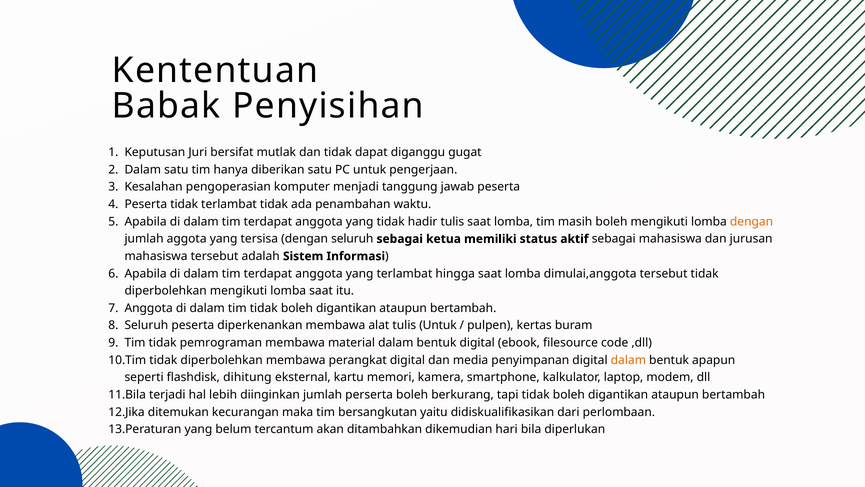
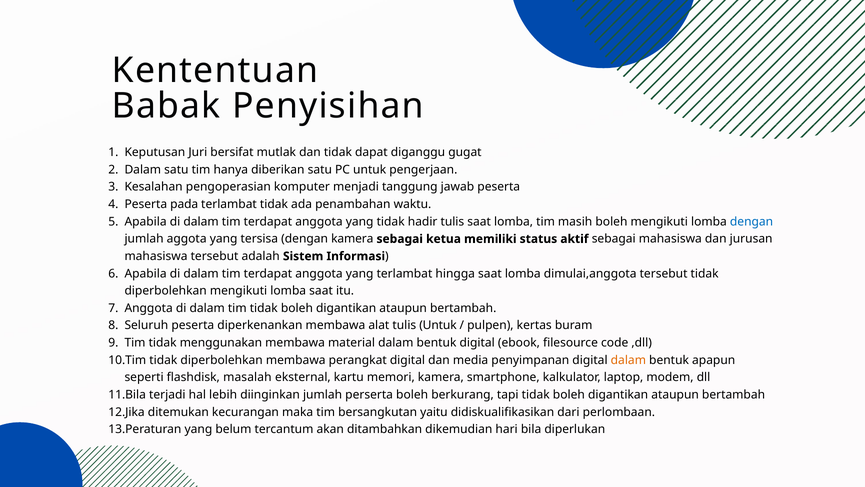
Peserta tidak: tidak -> pada
dengan at (752, 221) colour: orange -> blue
dengan seluruh: seluruh -> kamera
pemrograman: pemrograman -> menggunakan
dihitung: dihitung -> masalah
